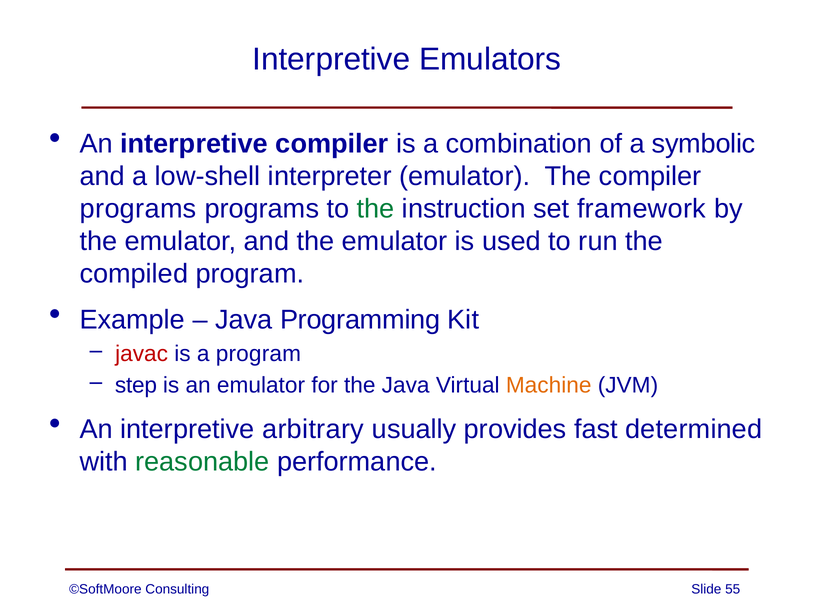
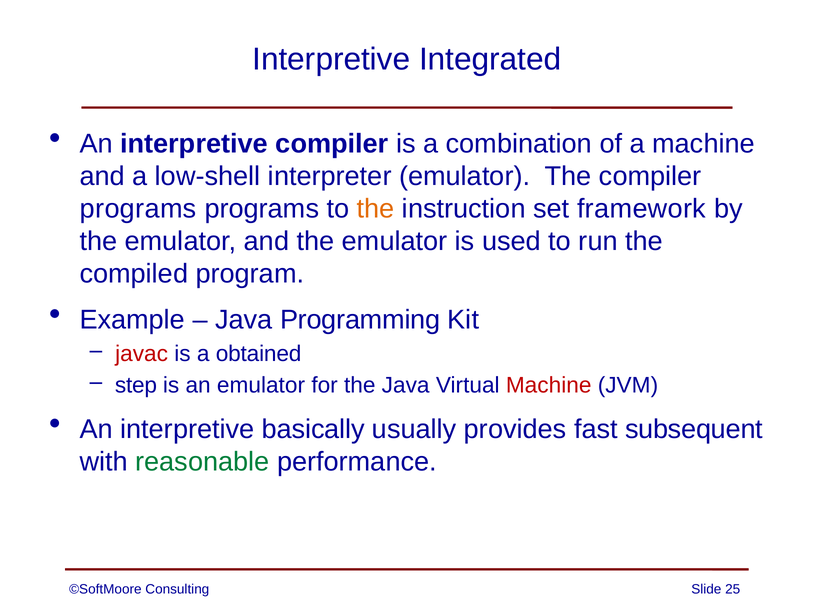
Emulators: Emulators -> Integrated
a symbolic: symbolic -> machine
the at (376, 209) colour: green -> orange
a program: program -> obtained
Machine at (549, 386) colour: orange -> red
arbitrary: arbitrary -> basically
determined: determined -> subsequent
55: 55 -> 25
